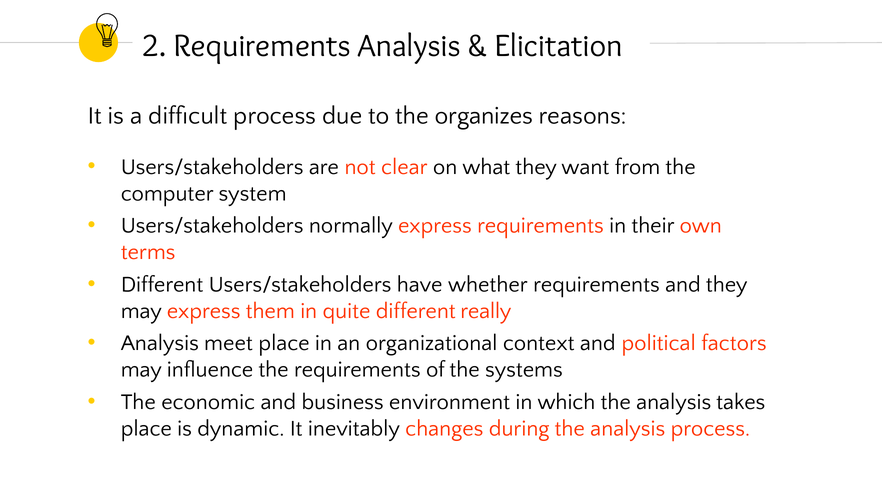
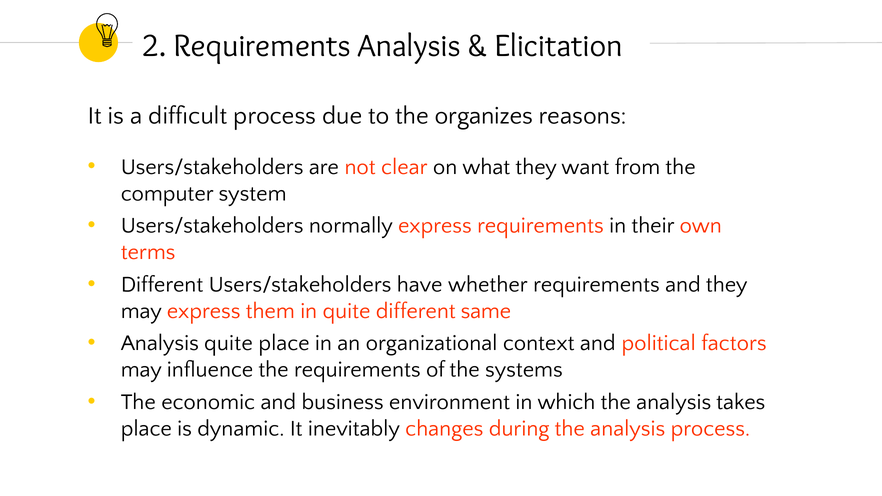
really: really -> same
Analysis meet: meet -> quite
